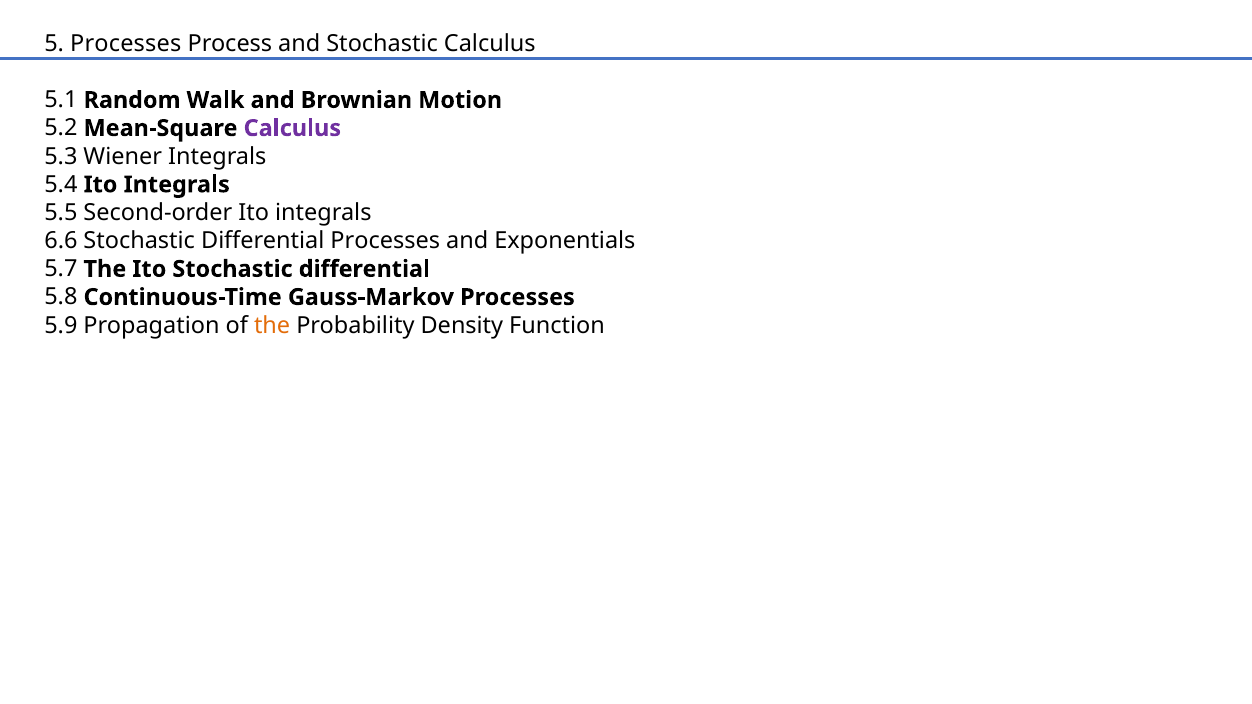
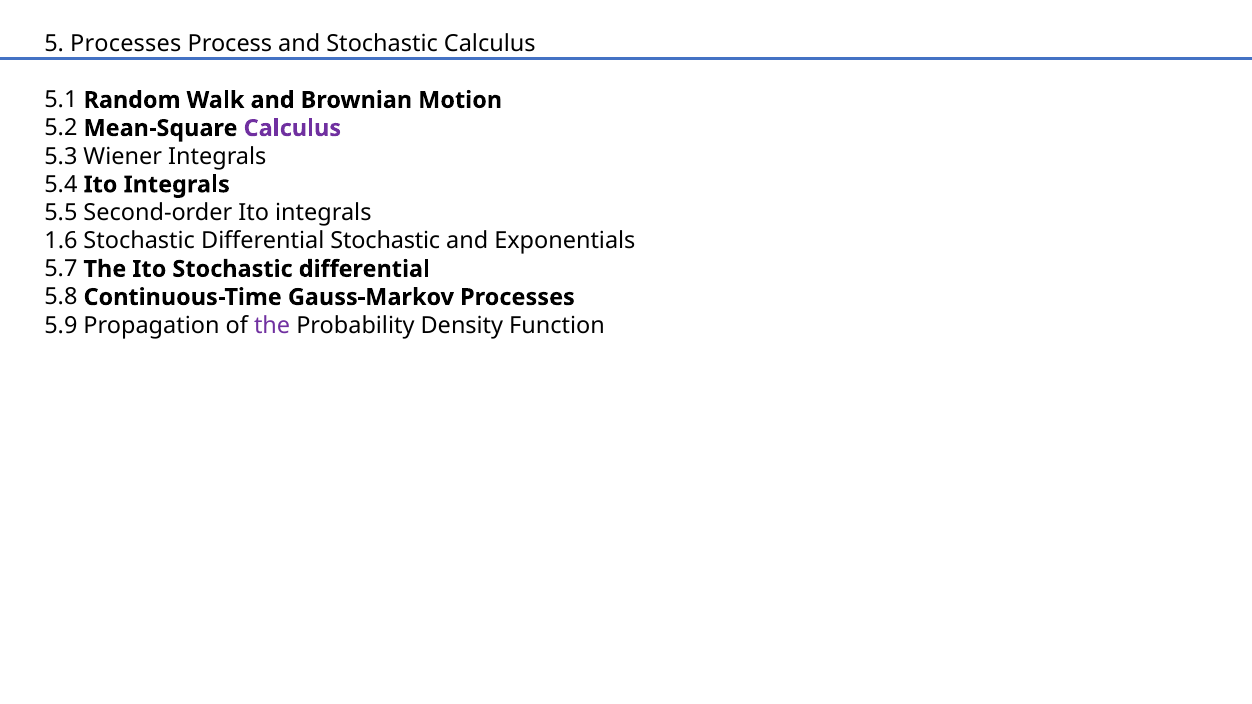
6.6: 6.6 -> 1.6
Differential Processes: Processes -> Stochastic
the at (272, 325) colour: orange -> purple
